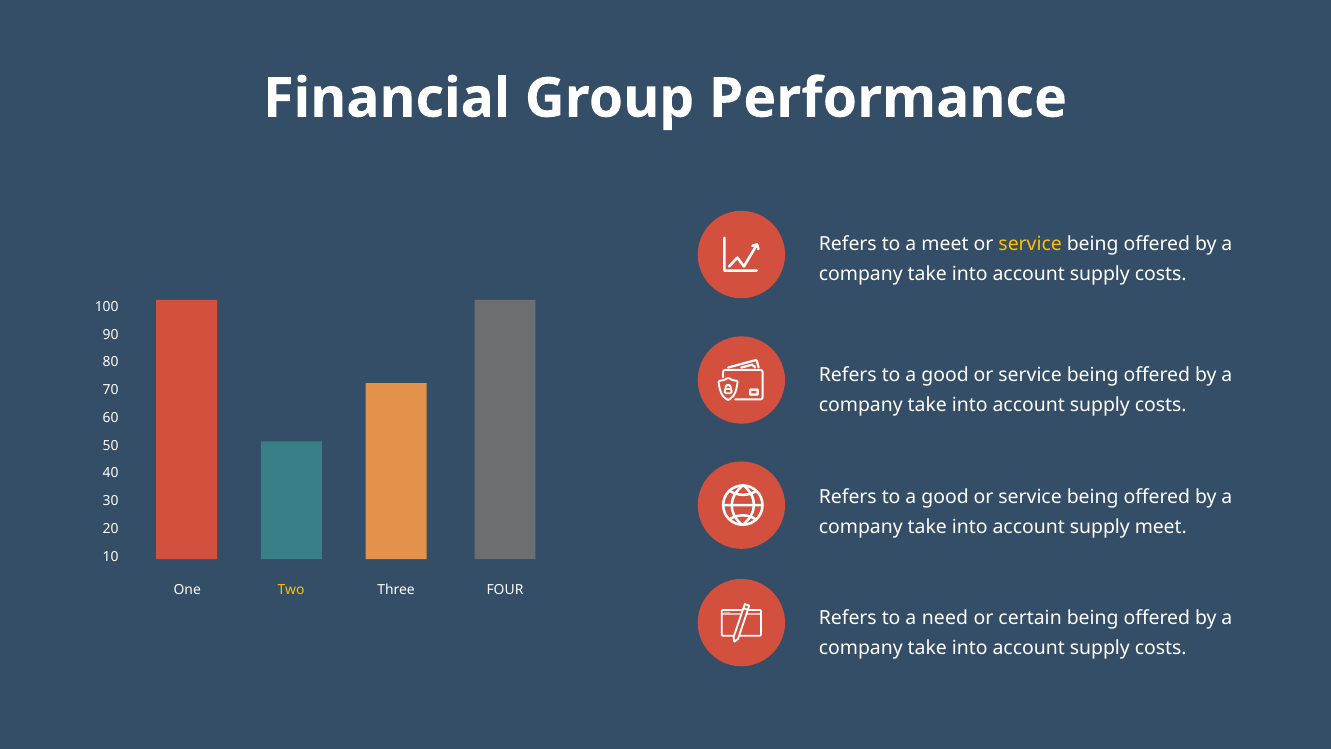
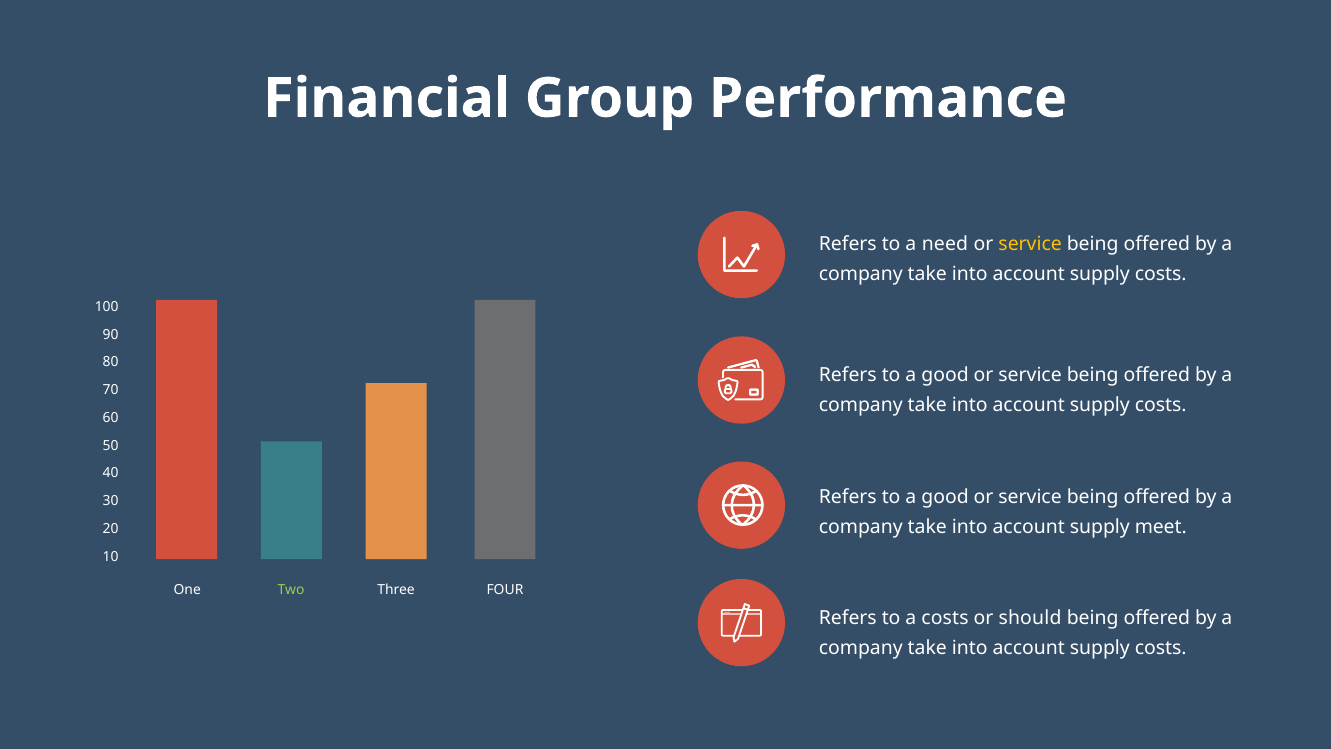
a meet: meet -> need
Two colour: yellow -> light green
a need: need -> costs
certain: certain -> should
